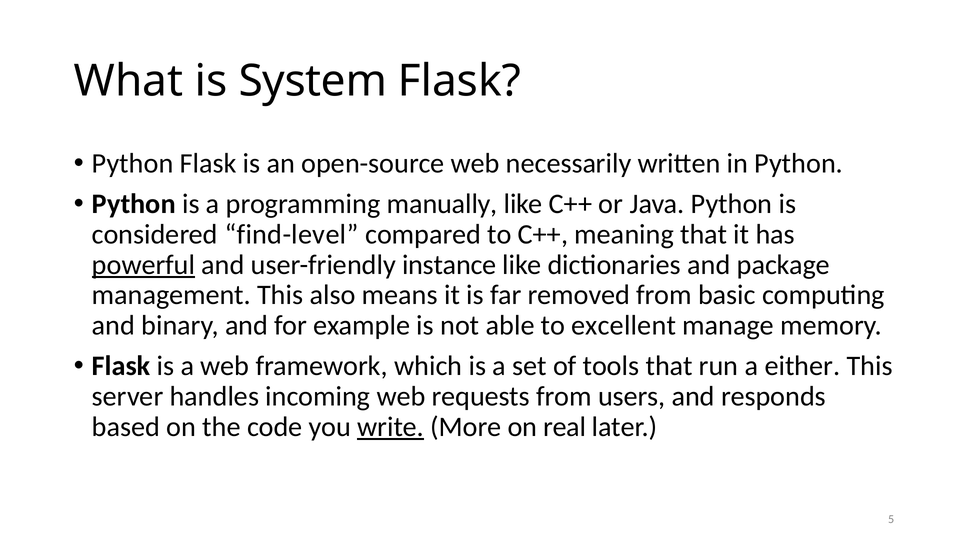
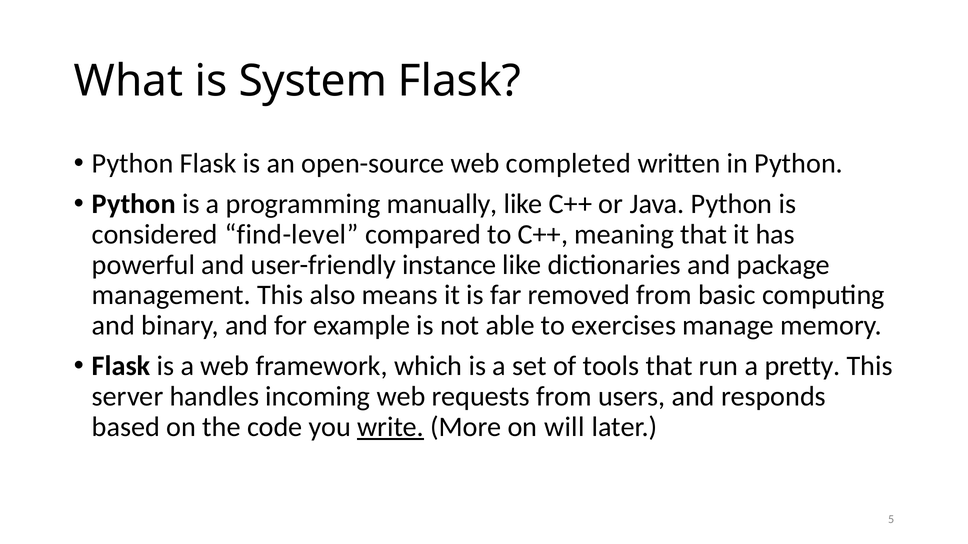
necessarily: necessarily -> completed
powerful underline: present -> none
excellent: excellent -> exercises
either: either -> pretty
real: real -> will
